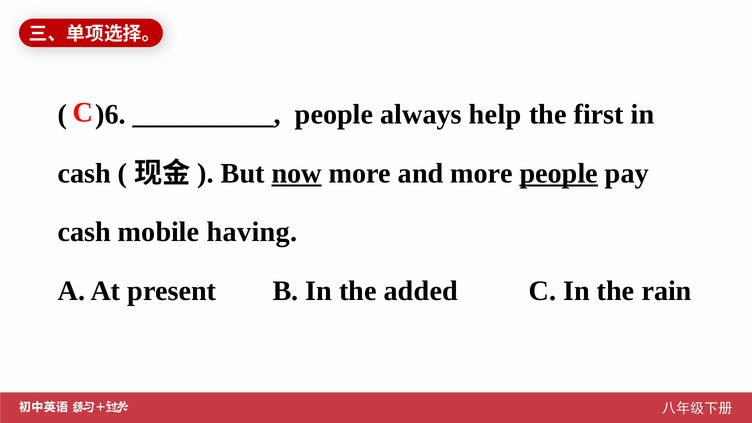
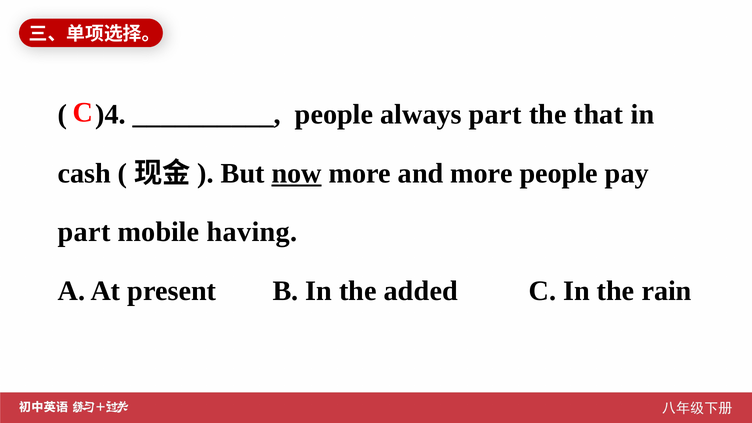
)6: )6 -> )4
always help: help -> part
first: first -> that
people at (559, 173) underline: present -> none
cash at (84, 232): cash -> part
